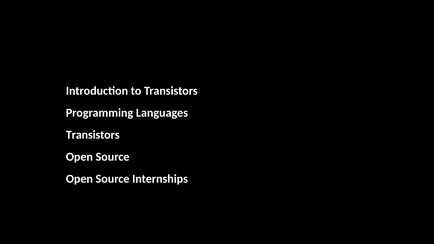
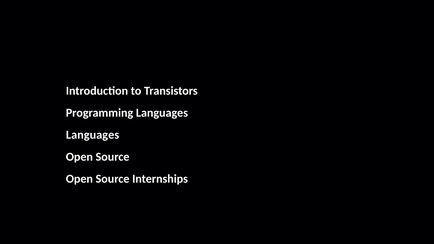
Transistors at (93, 135): Transistors -> Languages
